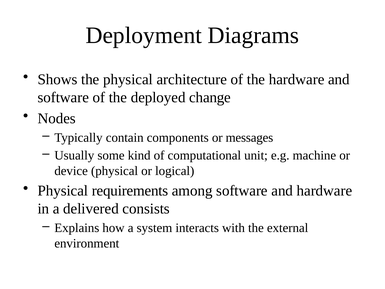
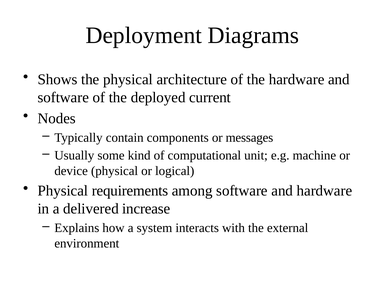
change: change -> current
consists: consists -> increase
